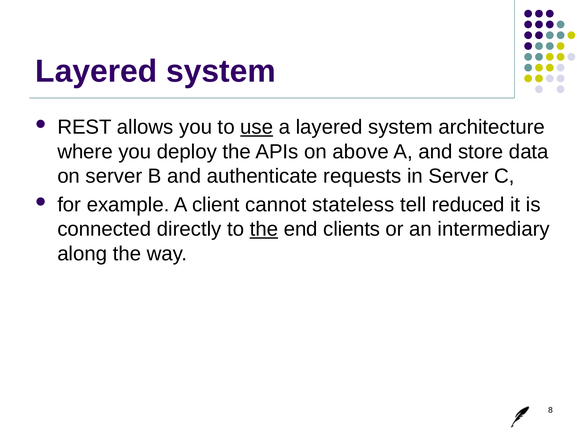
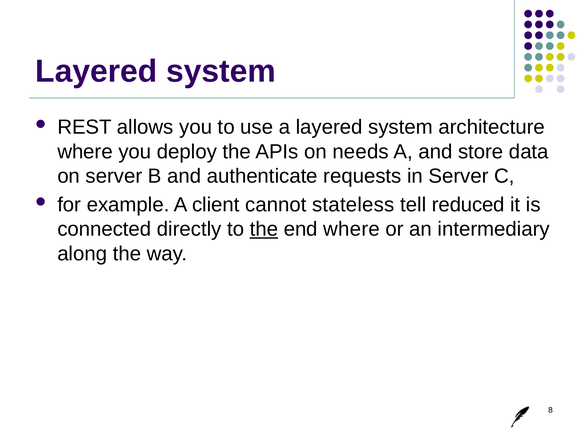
use underline: present -> none
above: above -> needs
end clients: clients -> where
